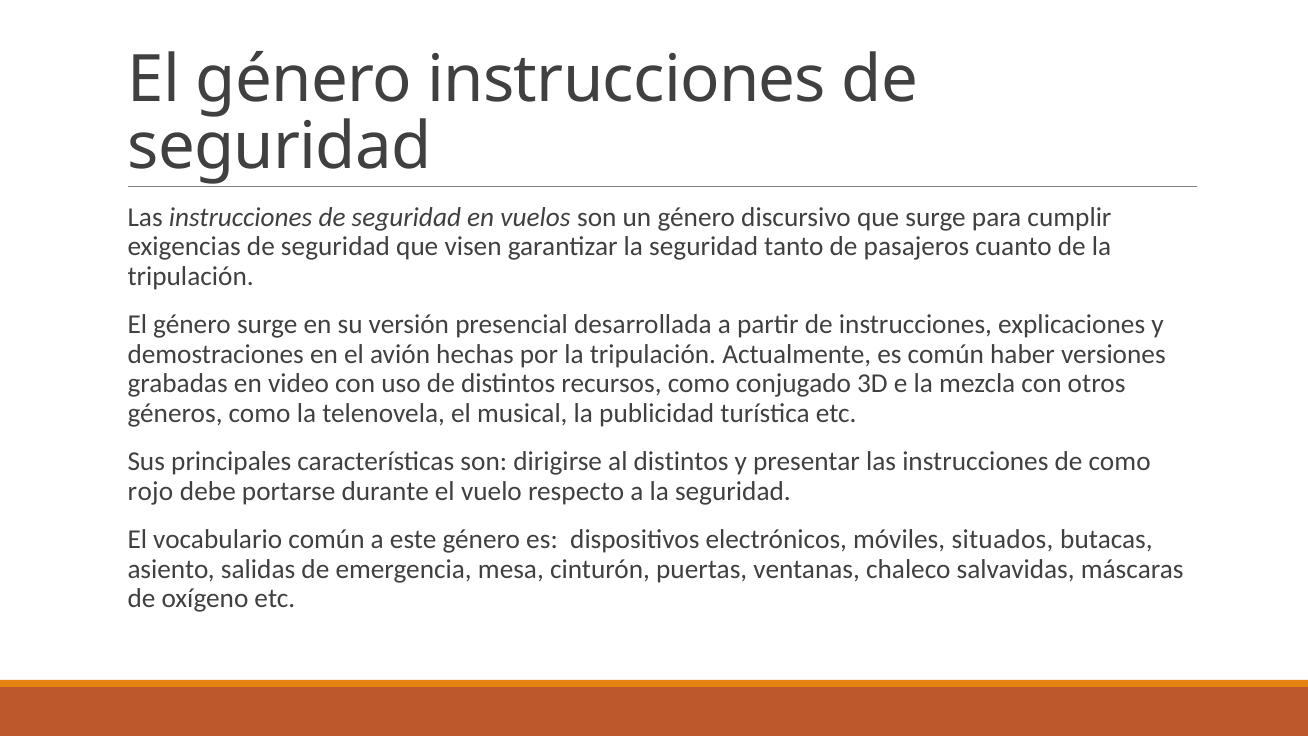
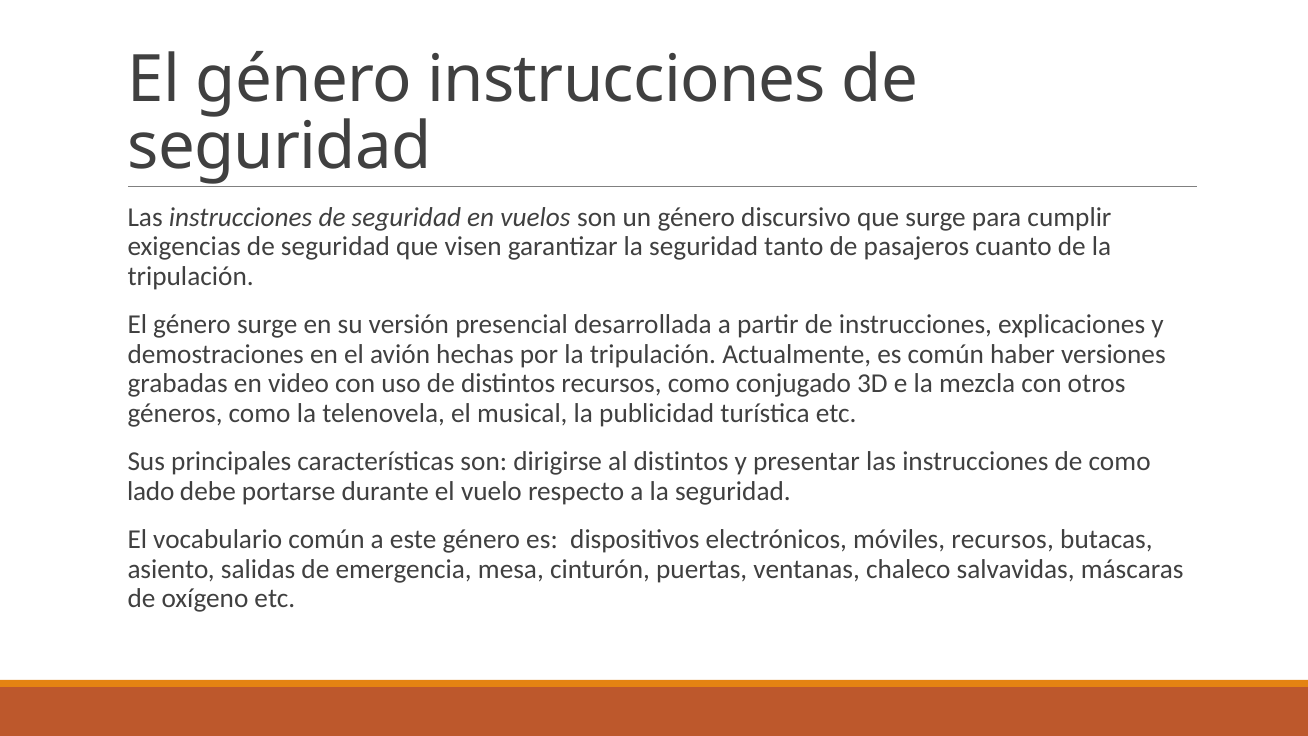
rojo: rojo -> lado
móviles situados: situados -> recursos
